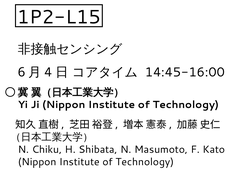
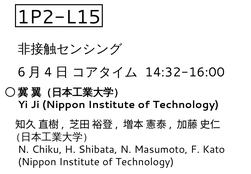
14:45-16:00: 14:45-16:00 -> 14:32-16:00
